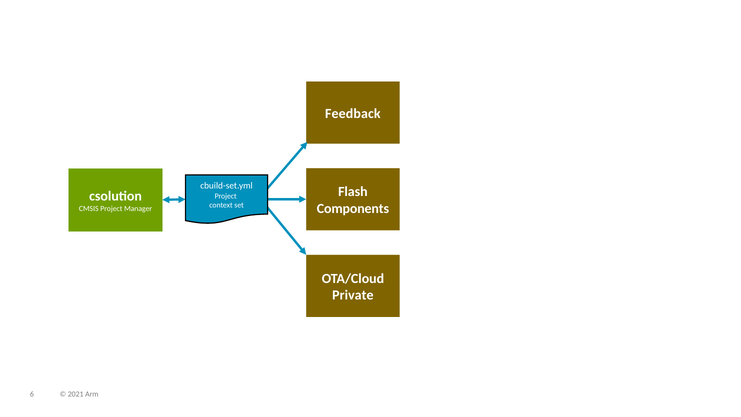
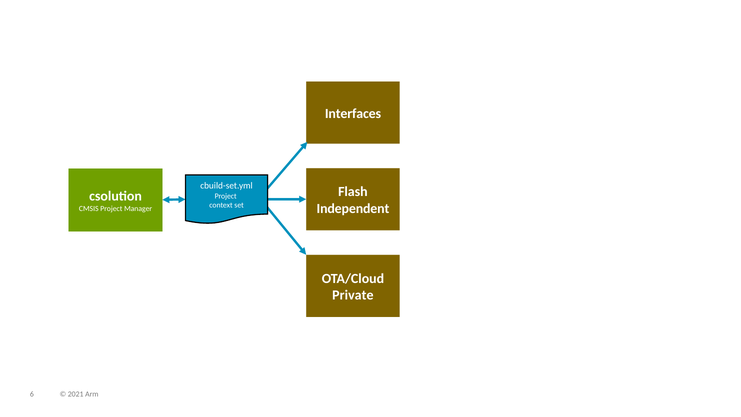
Feedback: Feedback -> Interfaces
Components: Components -> Independent
